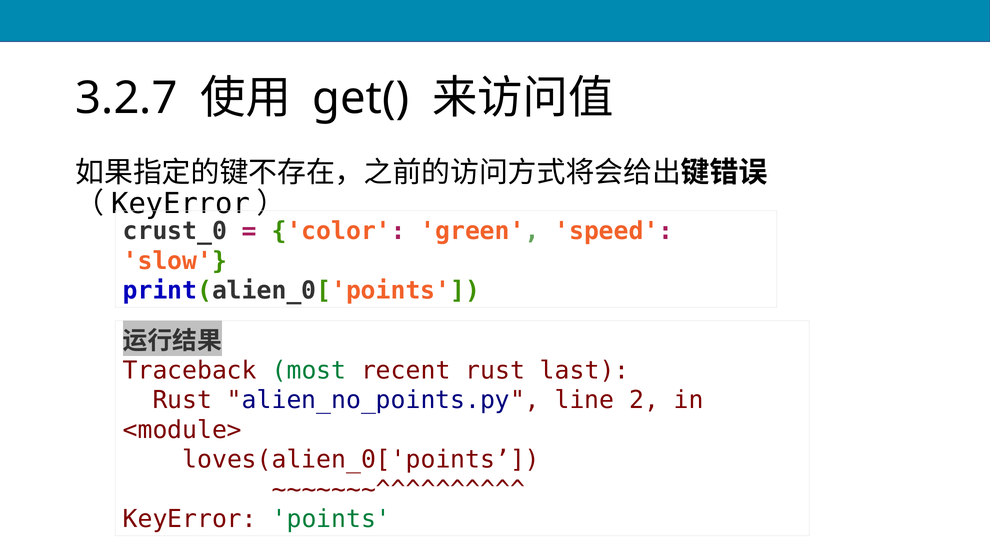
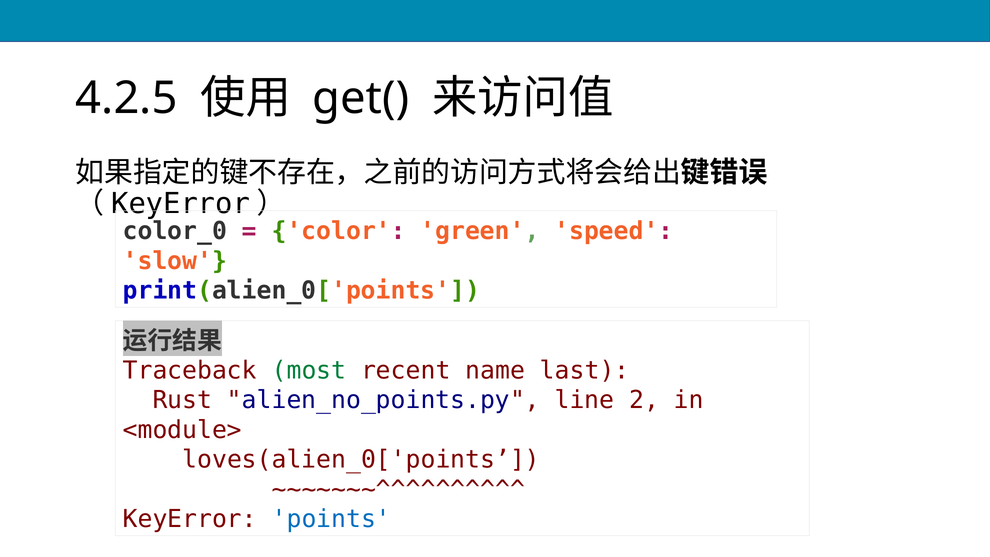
3.2.7: 3.2.7 -> 4.2.5
crust_0: crust_0 -> color_0
recent rust: rust -> name
points colour: green -> blue
